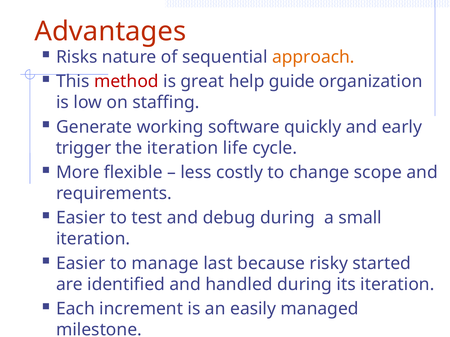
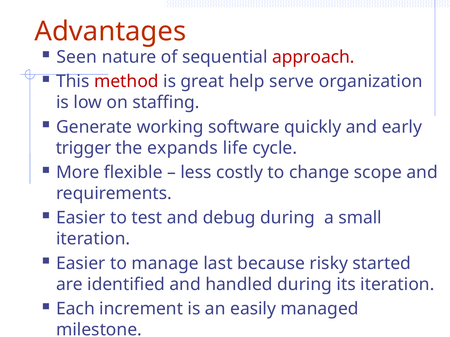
Risks: Risks -> Seen
approach colour: orange -> red
guide: guide -> serve
the iteration: iteration -> expands
